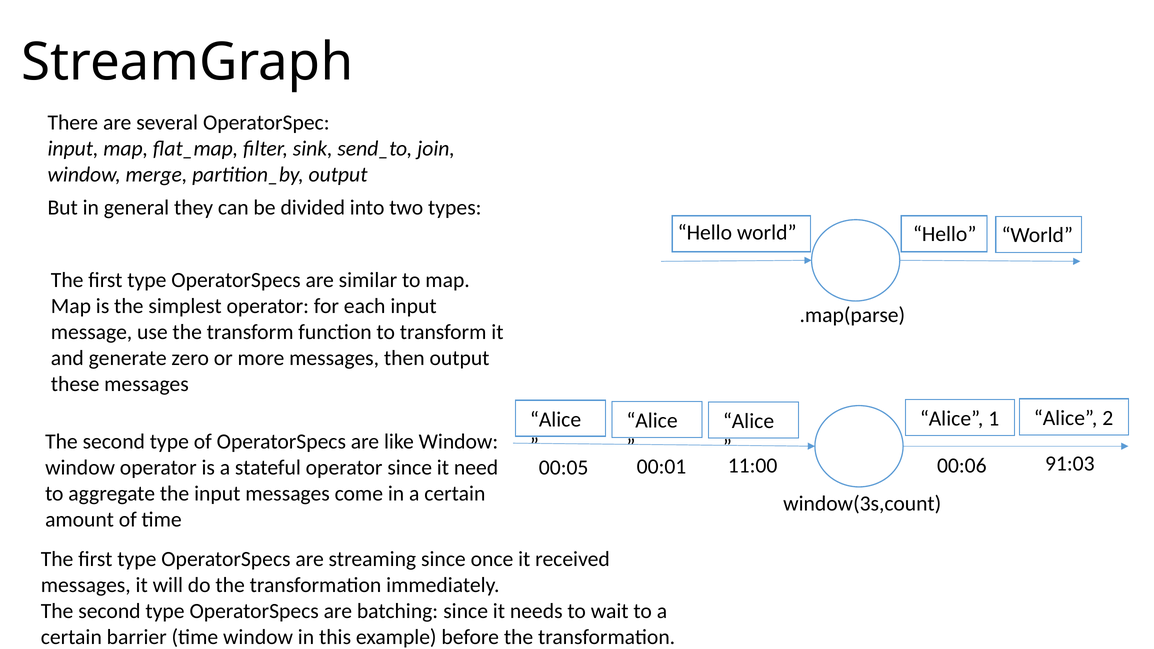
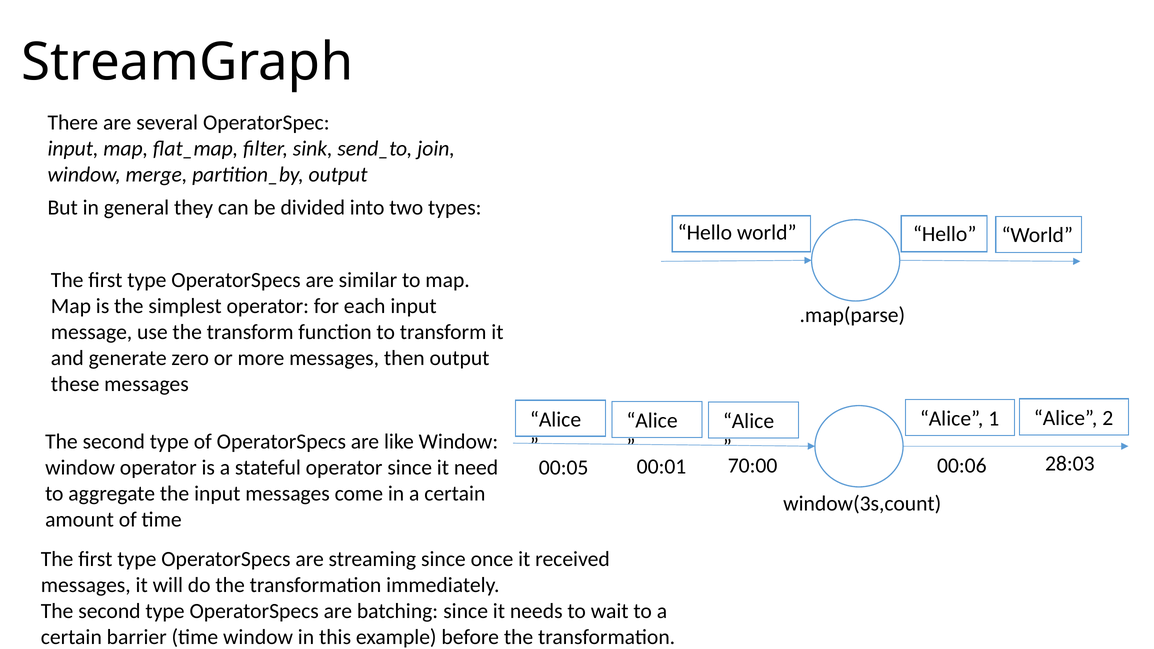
91:03: 91:03 -> 28:03
11:00: 11:00 -> 70:00
